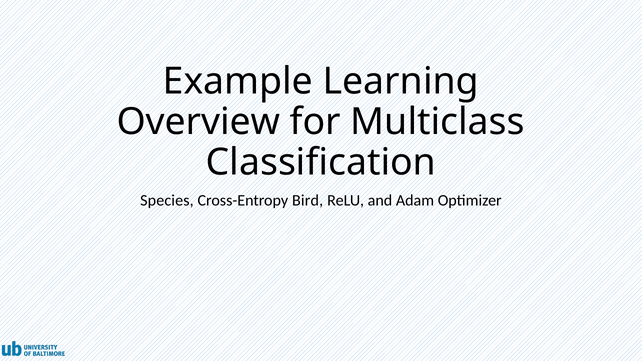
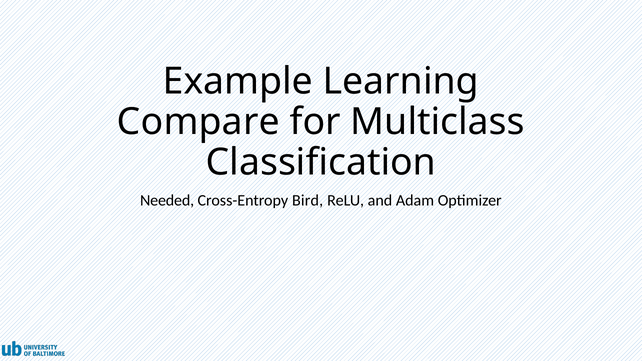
Overview: Overview -> Compare
Species: Species -> Needed
